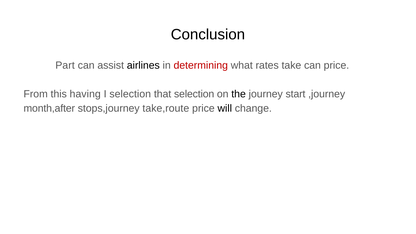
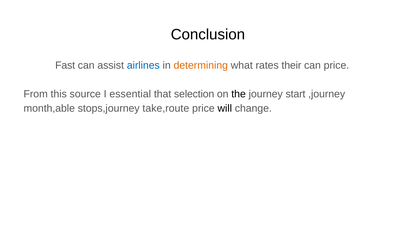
Part: Part -> Fast
airlines colour: black -> blue
determining colour: red -> orange
take: take -> their
having: having -> source
I selection: selection -> essential
month,after: month,after -> month,able
